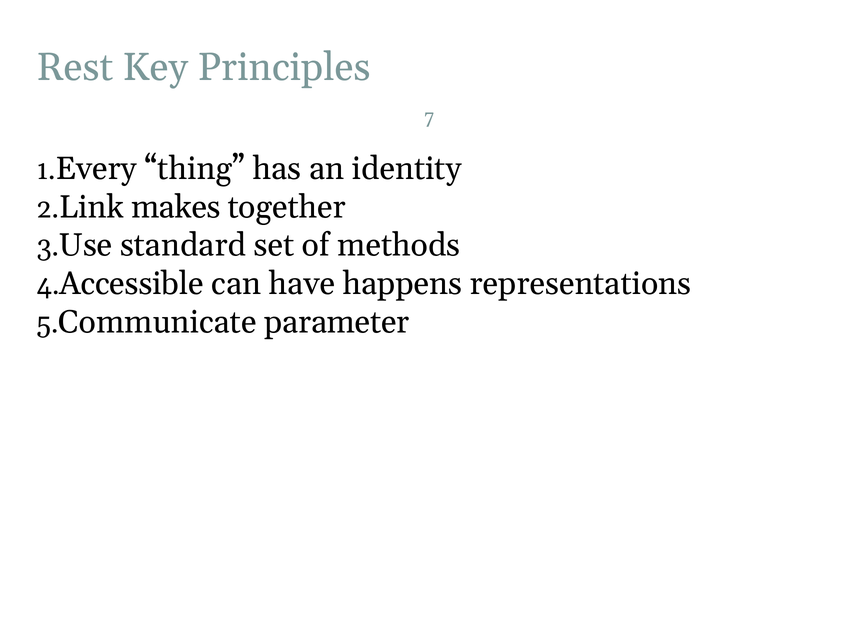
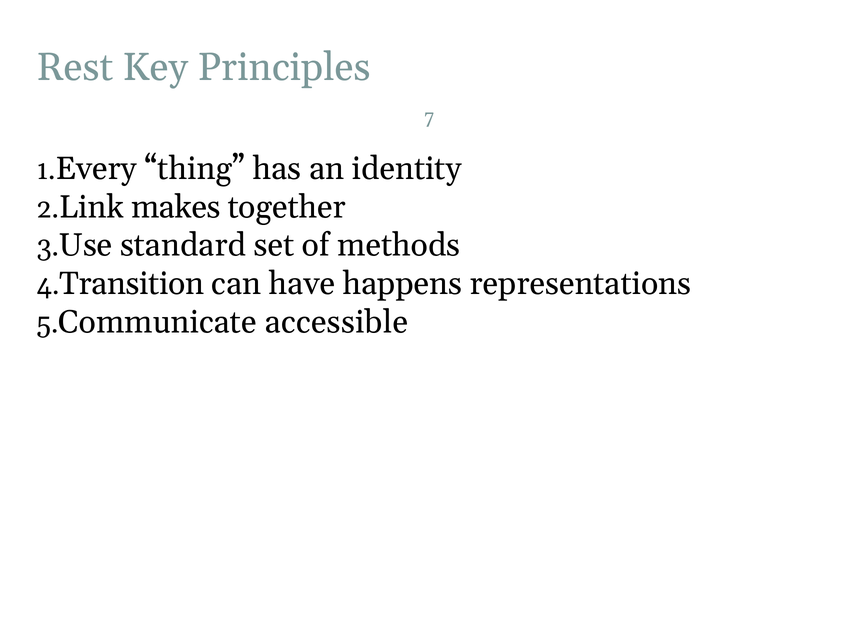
Accessible: Accessible -> Transition
parameter: parameter -> accessible
